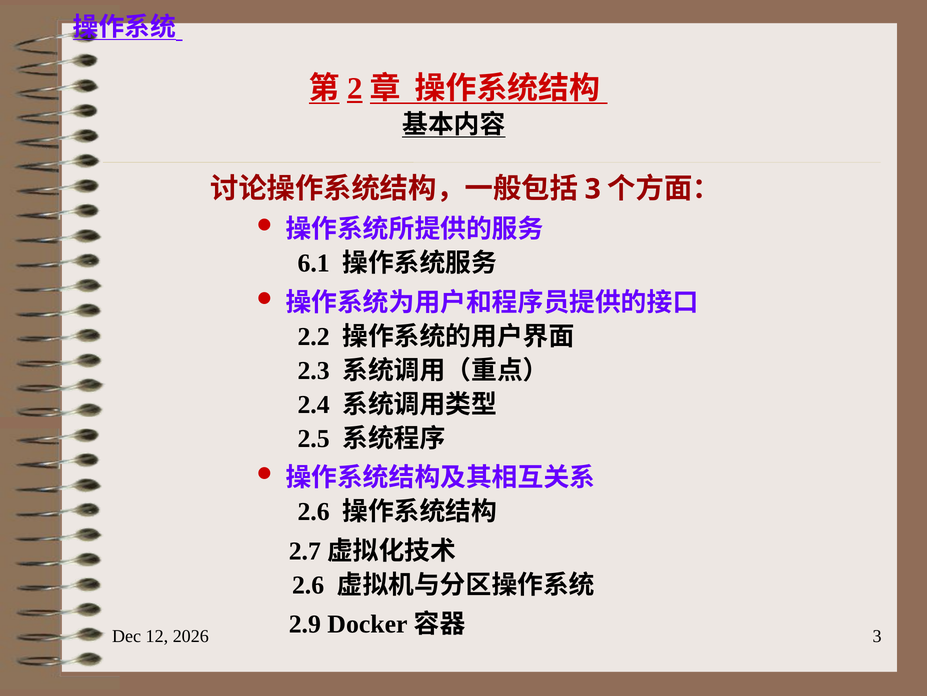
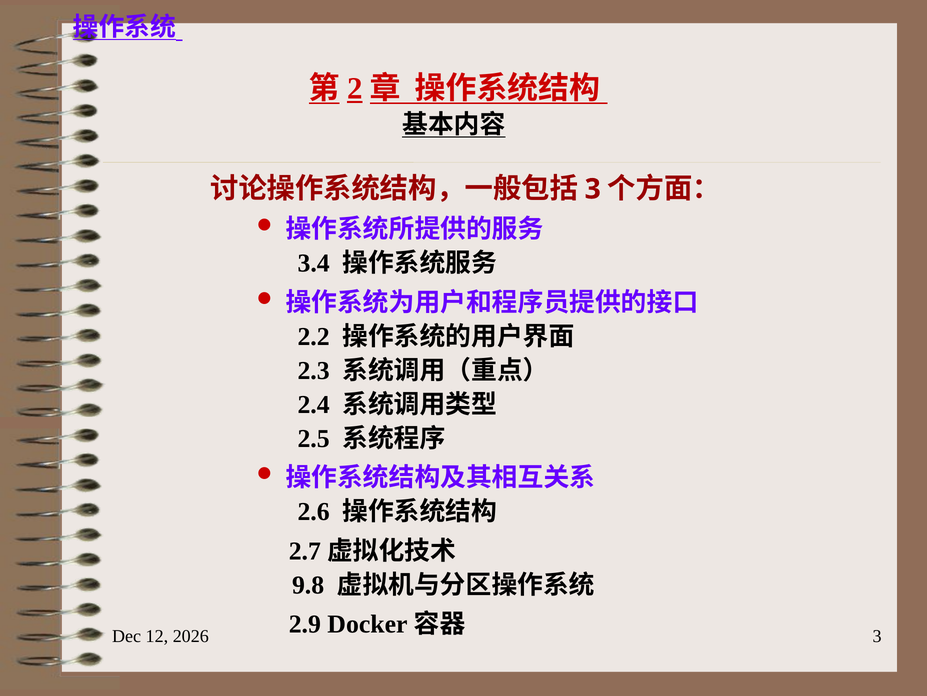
6.1: 6.1 -> 3.4
2.6 at (308, 584): 2.6 -> 9.8
